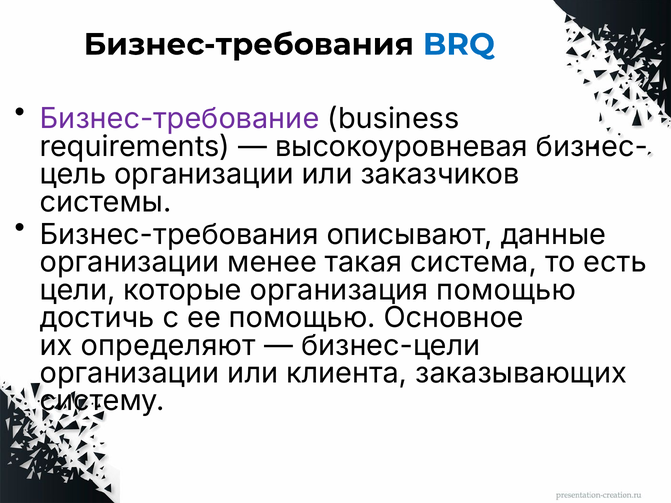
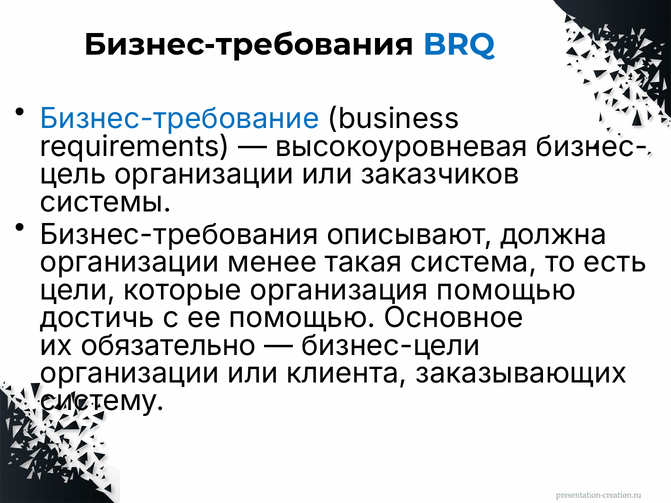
Бизнес-требование colour: purple -> blue
данные: данные -> должна
определяют: определяют -> обязательно
